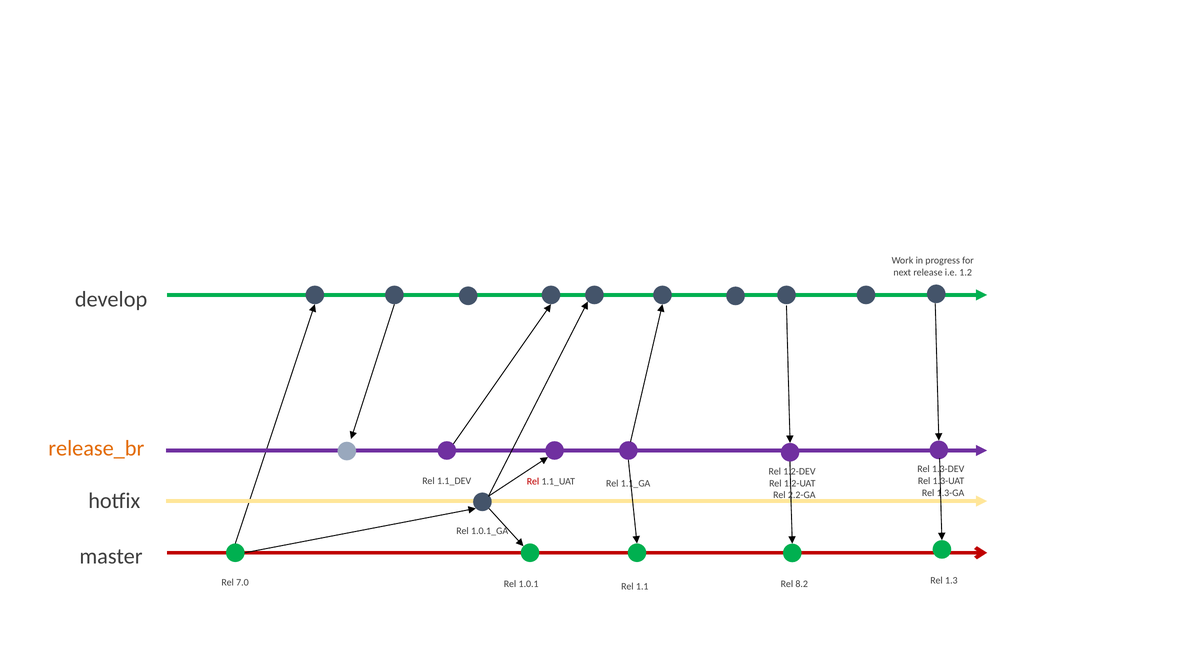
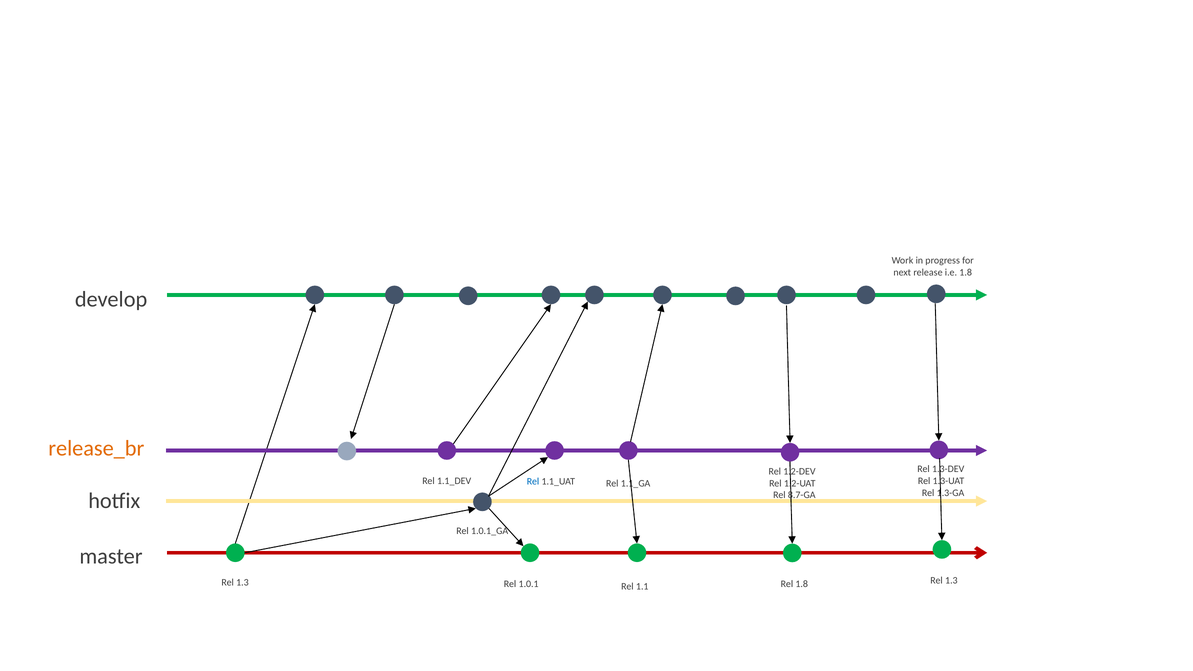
i.e 1.2: 1.2 -> 1.8
Rel at (533, 481) colour: red -> blue
2.2-GA: 2.2-GA -> 8.7-GA
7.0 at (242, 582): 7.0 -> 1.3
Rel 8.2: 8.2 -> 1.8
